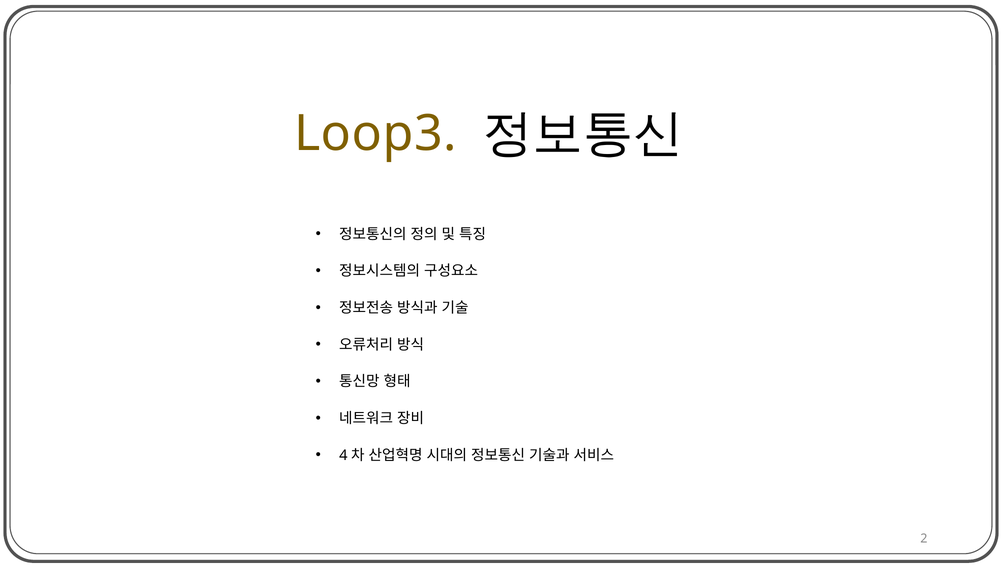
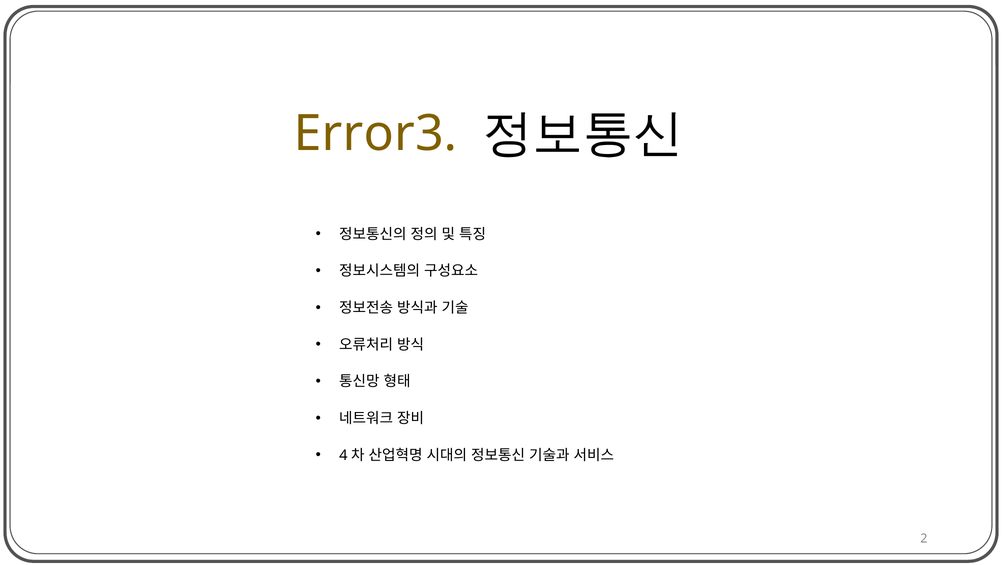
Loop3: Loop3 -> Error3
